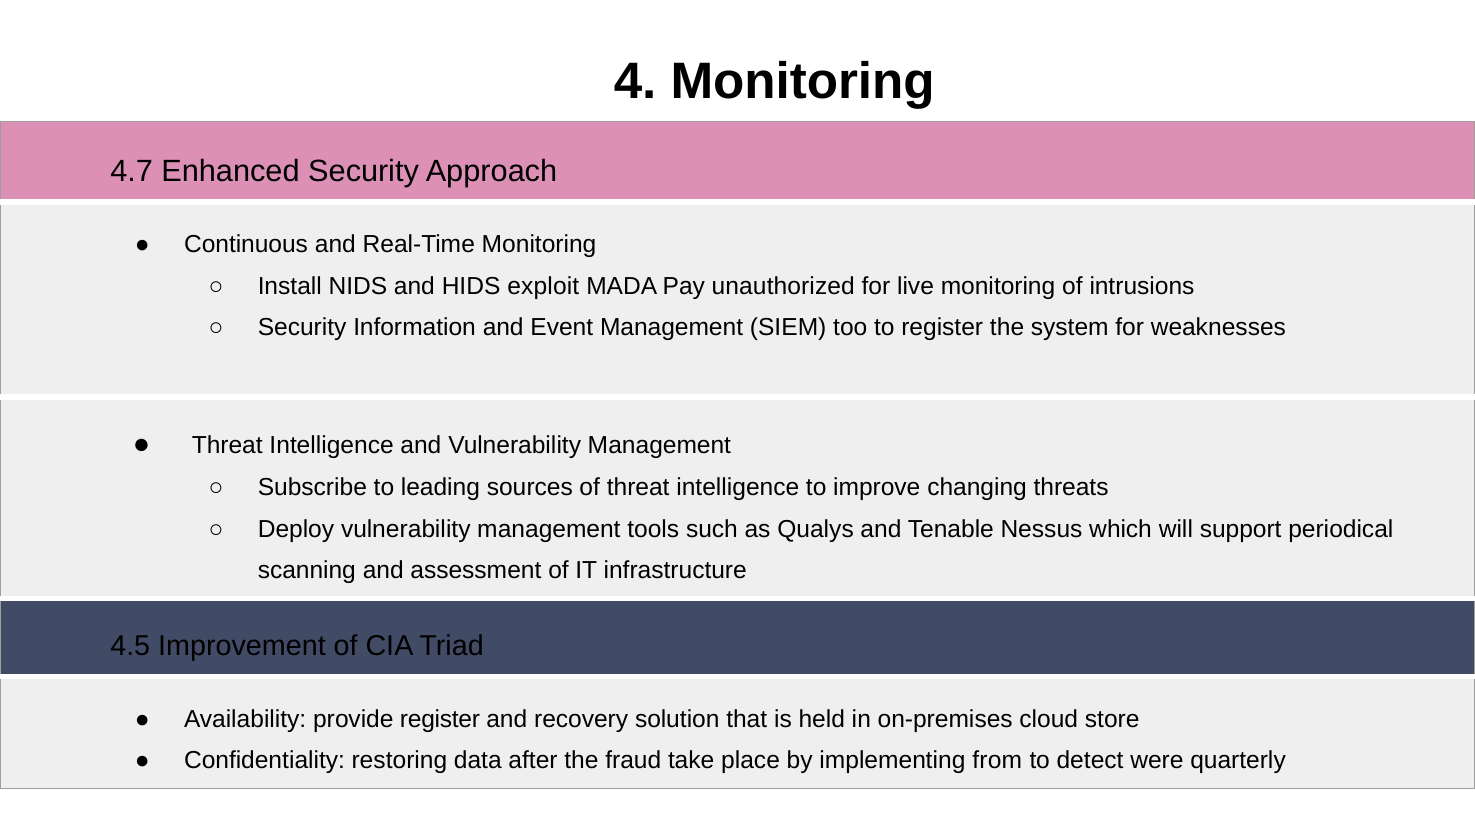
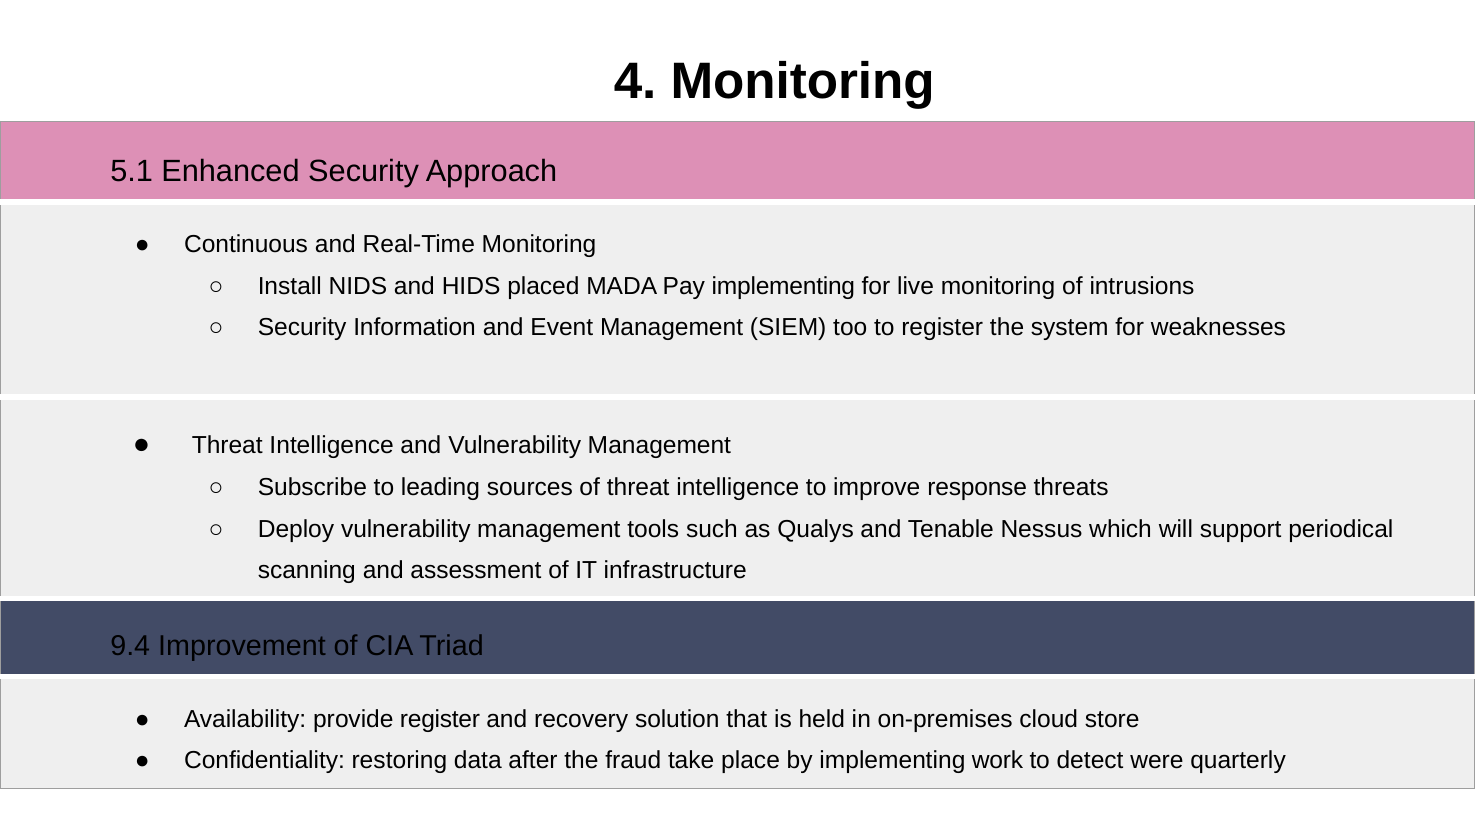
4.7: 4.7 -> 5.1
exploit: exploit -> placed
Pay unauthorized: unauthorized -> implementing
changing: changing -> response
4.5: 4.5 -> 9.4
from: from -> work
